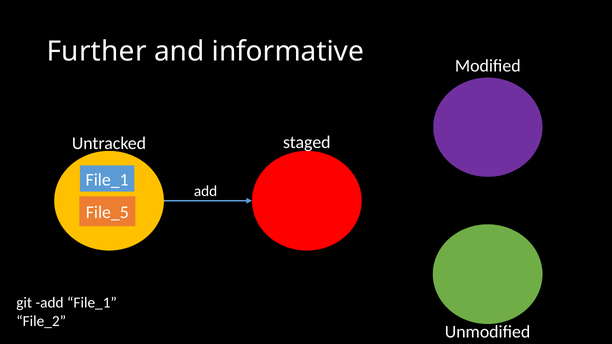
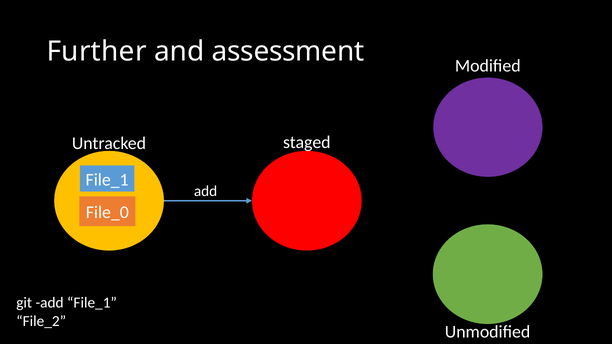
informative: informative -> assessment
File_5: File_5 -> File_0
